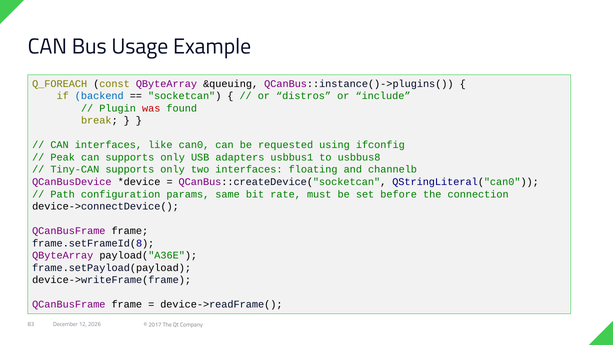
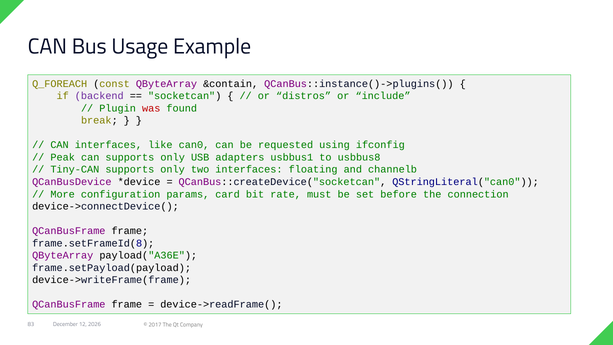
&queuing: &queuing -> &contain
backend colour: blue -> purple
Path: Path -> More
same: same -> card
